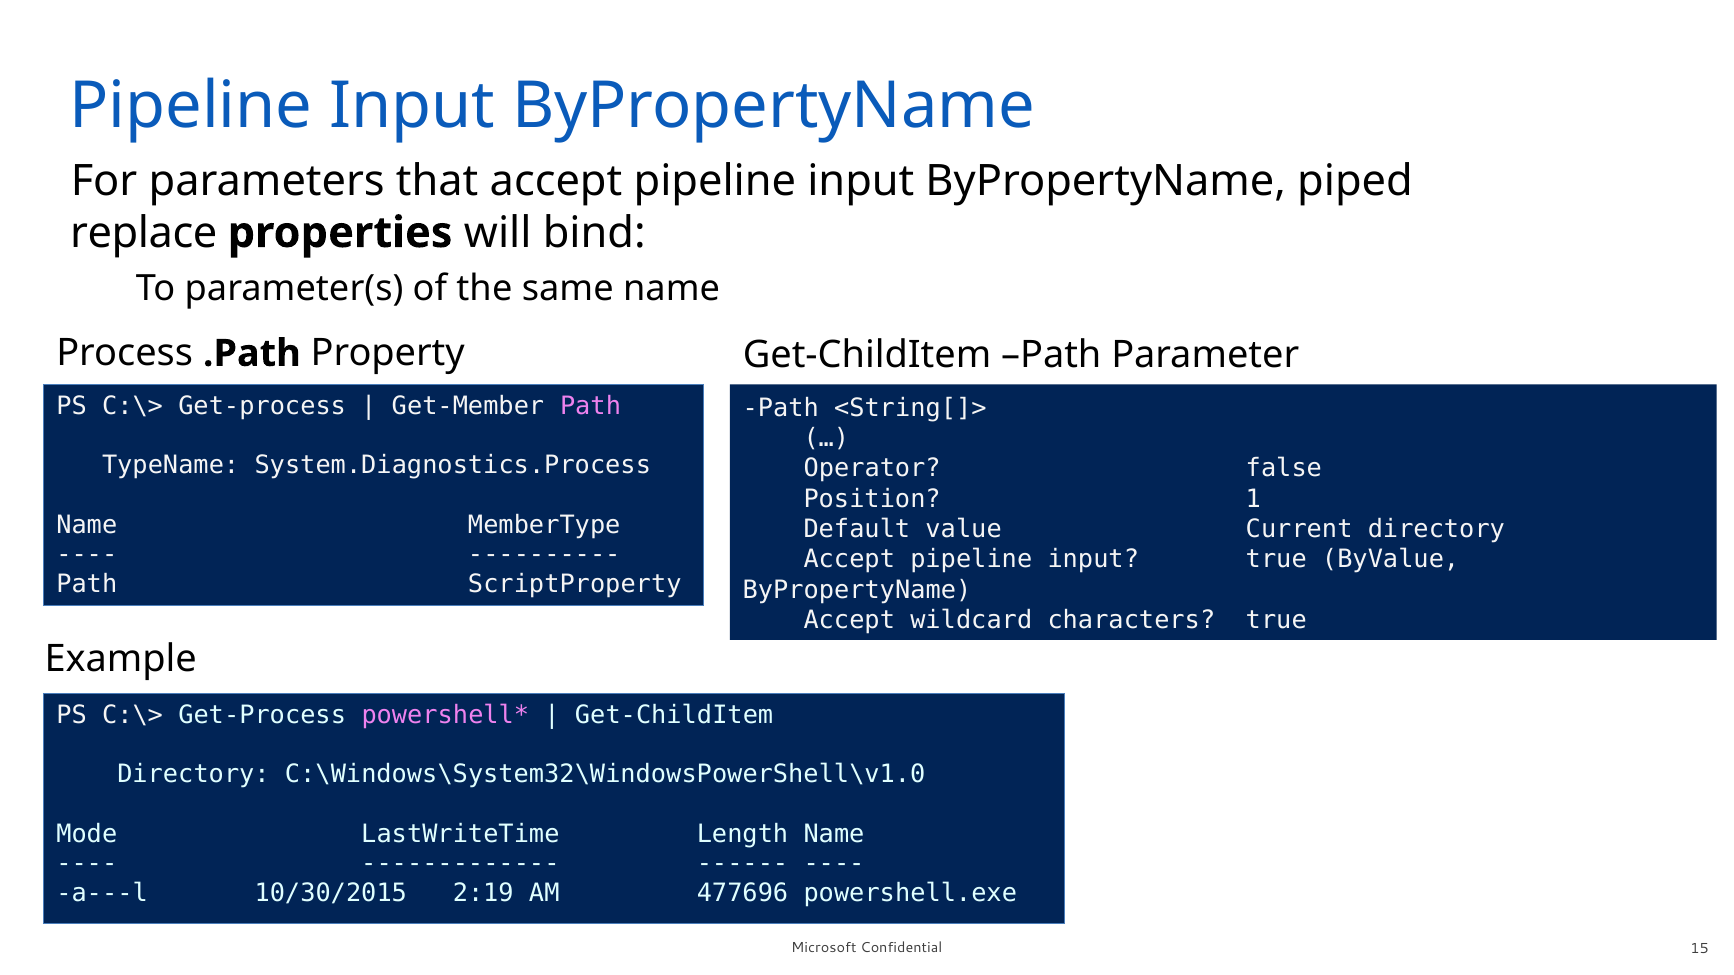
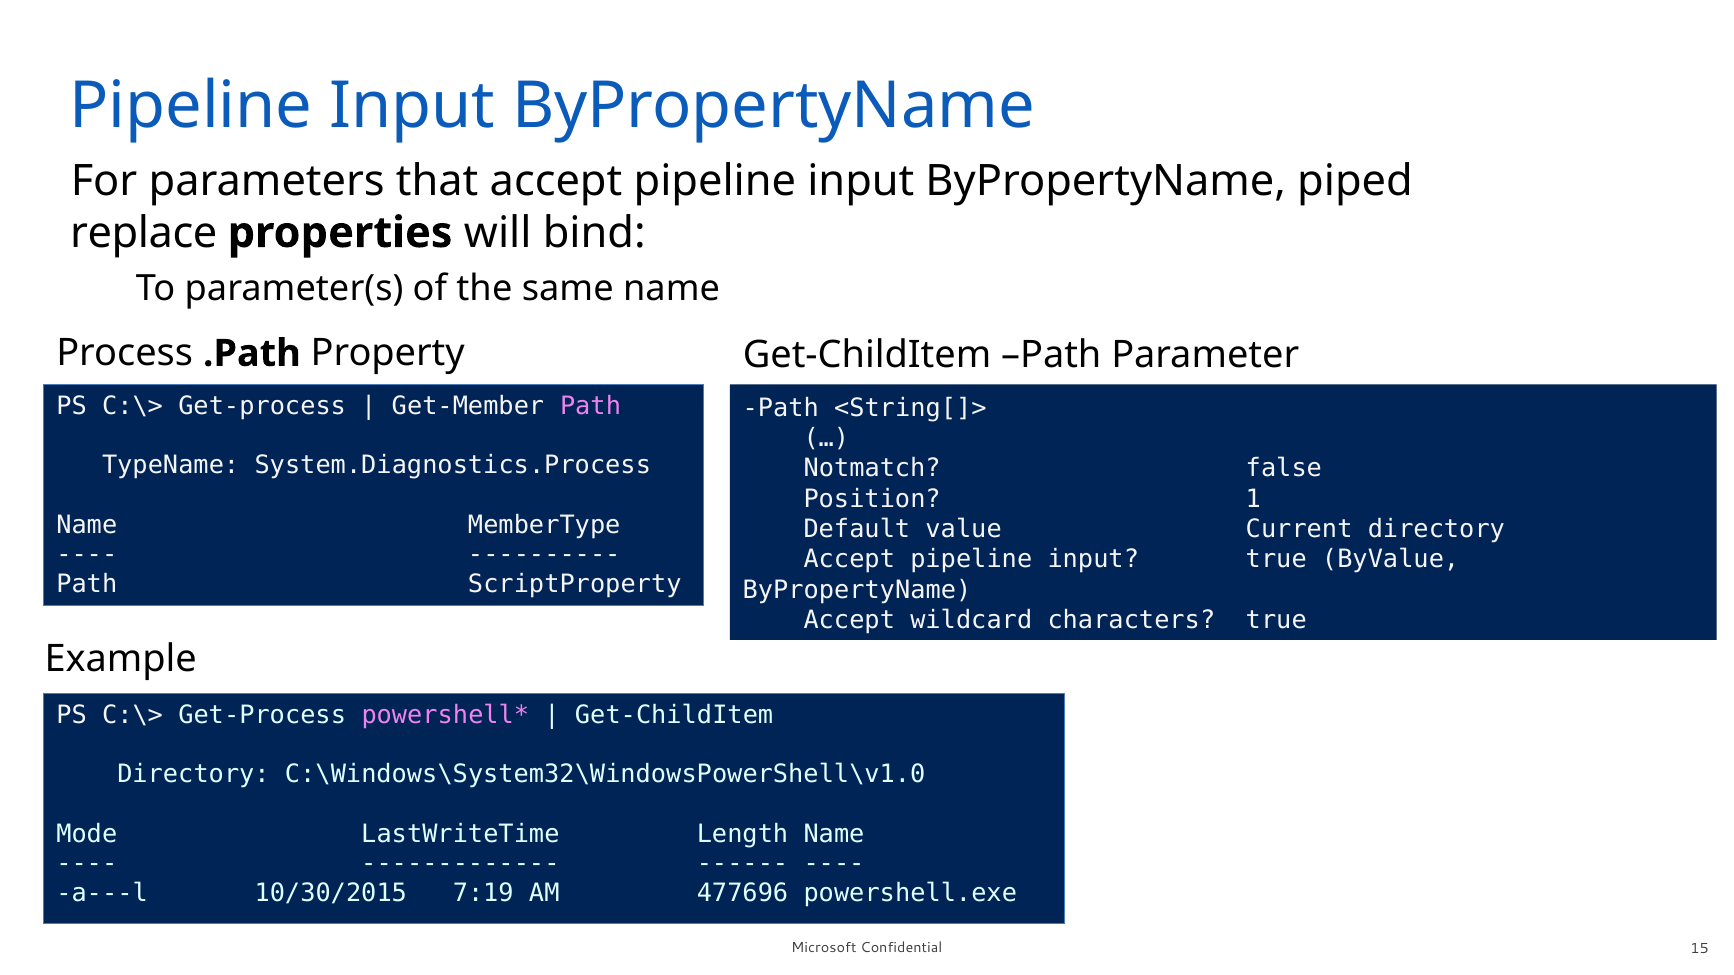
Operator: Operator -> Notmatch
2:19: 2:19 -> 7:19
